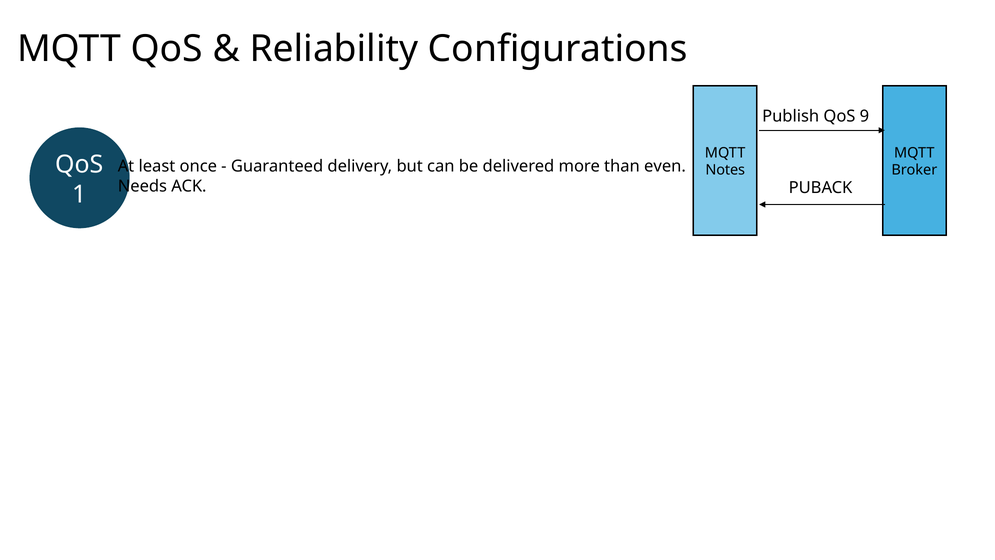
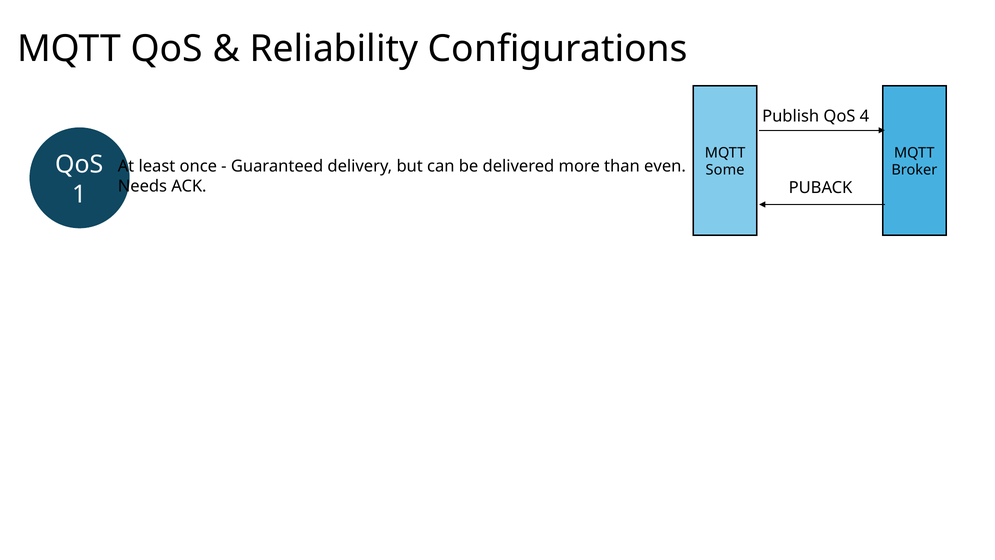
9: 9 -> 4
Notes: Notes -> Some
